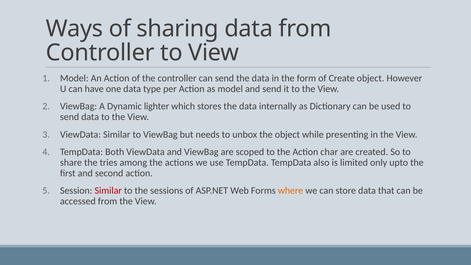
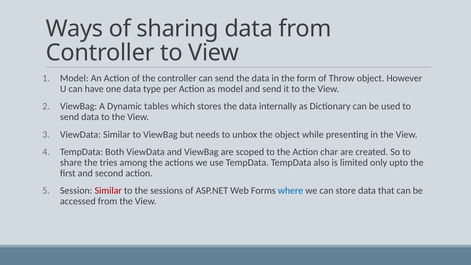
Create: Create -> Throw
lighter: lighter -> tables
where colour: orange -> blue
